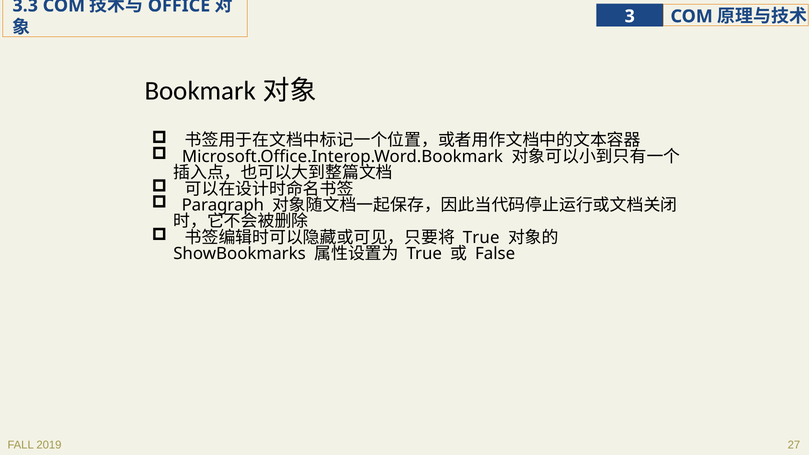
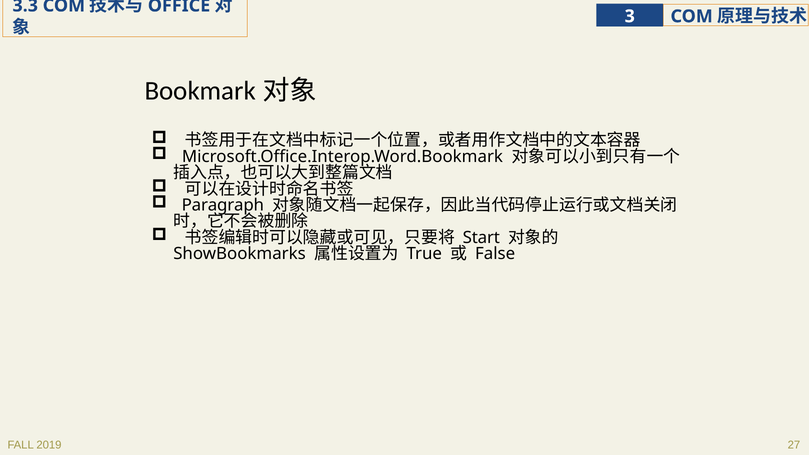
True at (481, 238): True -> Start
